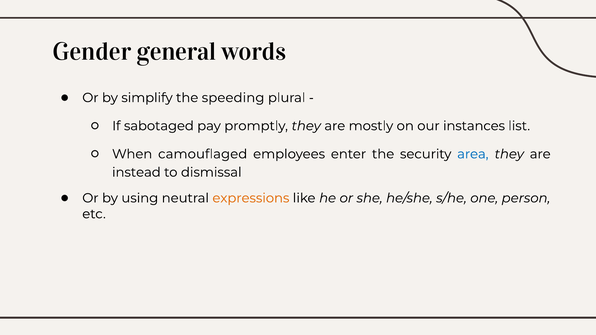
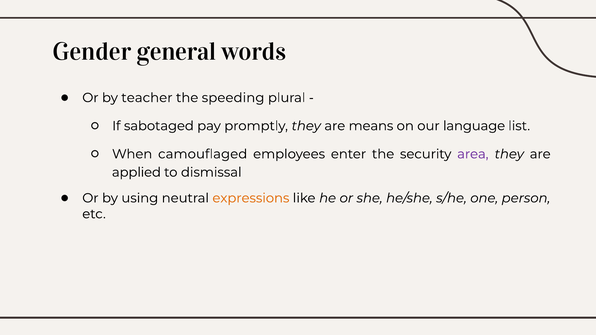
simplify: simplify -> teacher
mostly: mostly -> means
instances: instances -> language
area colour: blue -> purple
instead: instead -> applied
